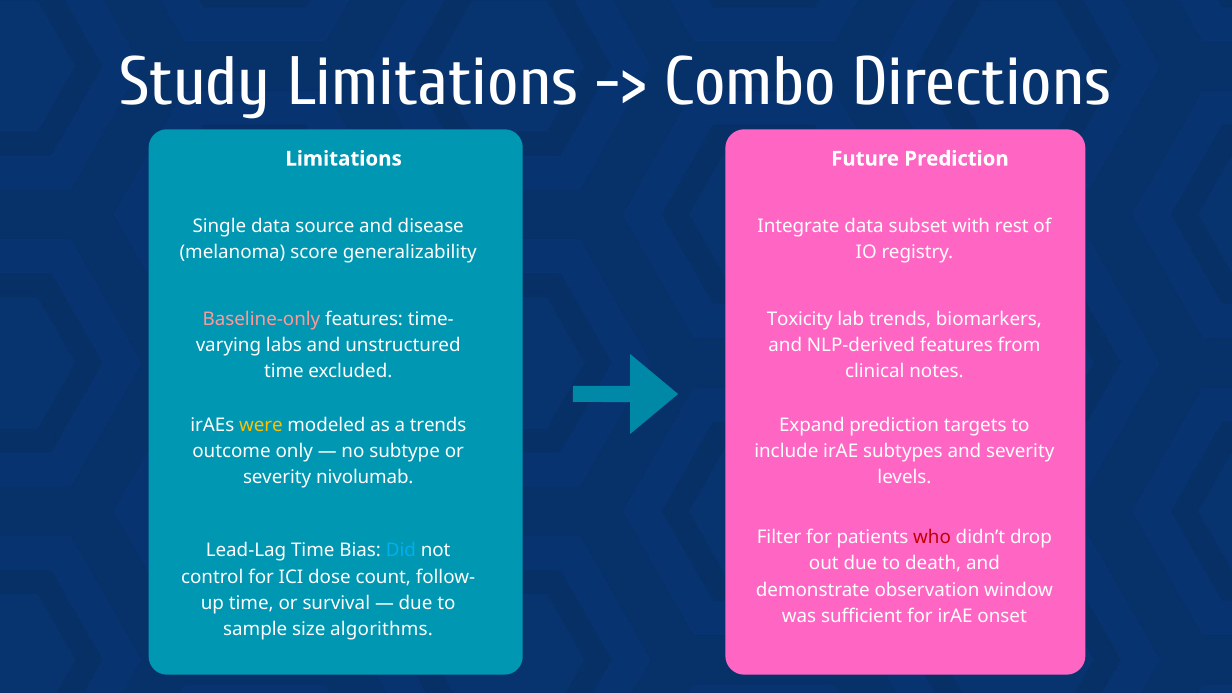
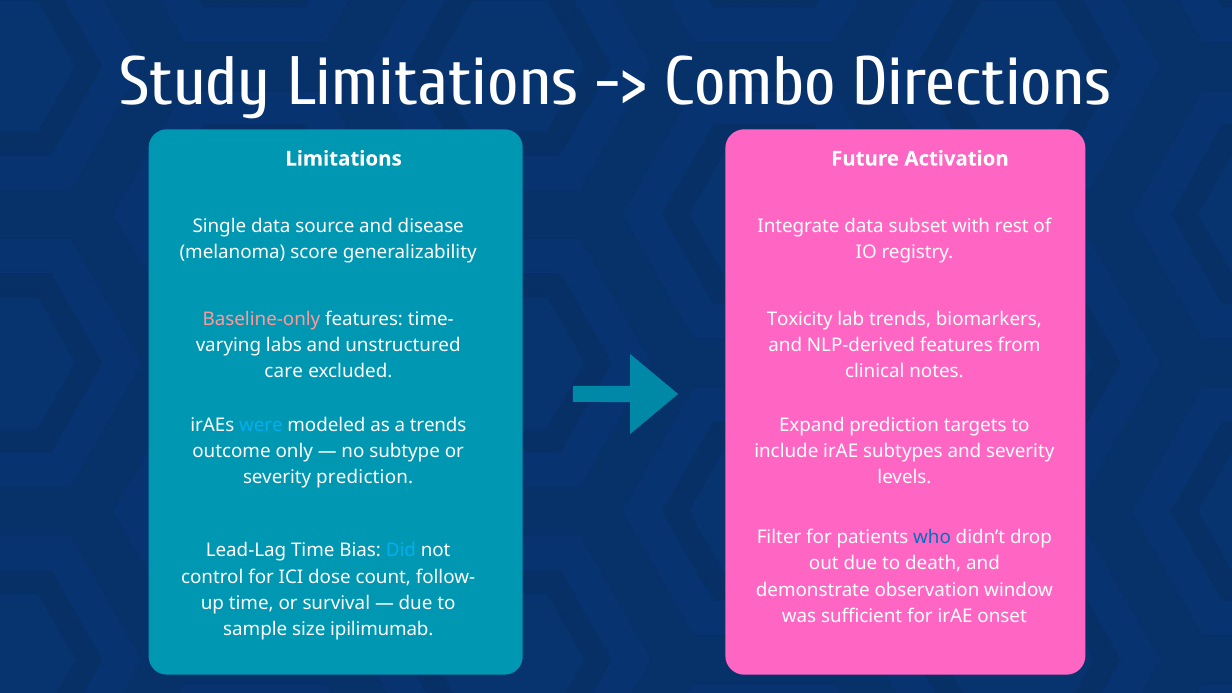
Future Prediction: Prediction -> Activation
time at (284, 372): time -> care
were colour: yellow -> light blue
severity nivolumab: nivolumab -> prediction
who colour: red -> blue
algorithms: algorithms -> ipilimumab
